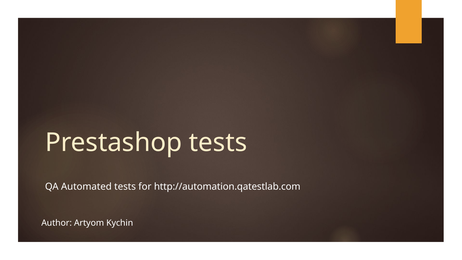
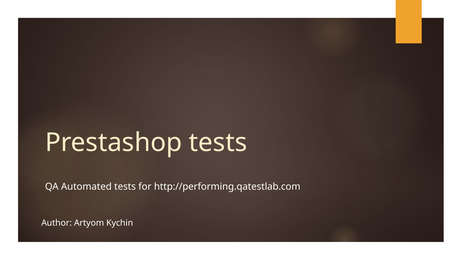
http://automation.qatestlab.com: http://automation.qatestlab.com -> http://performing.qatestlab.com
